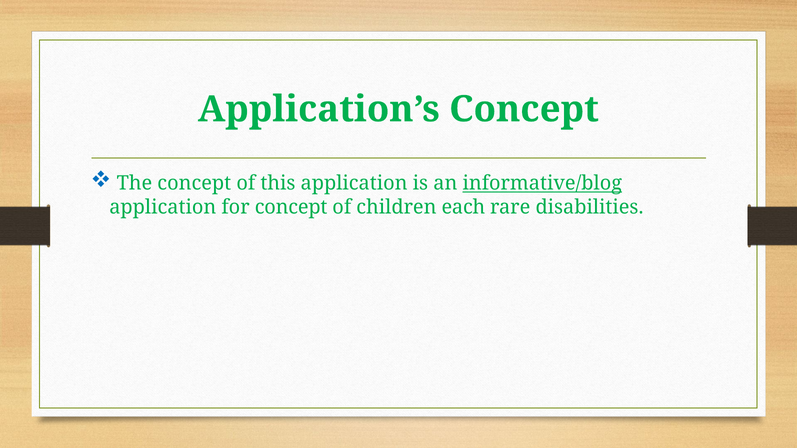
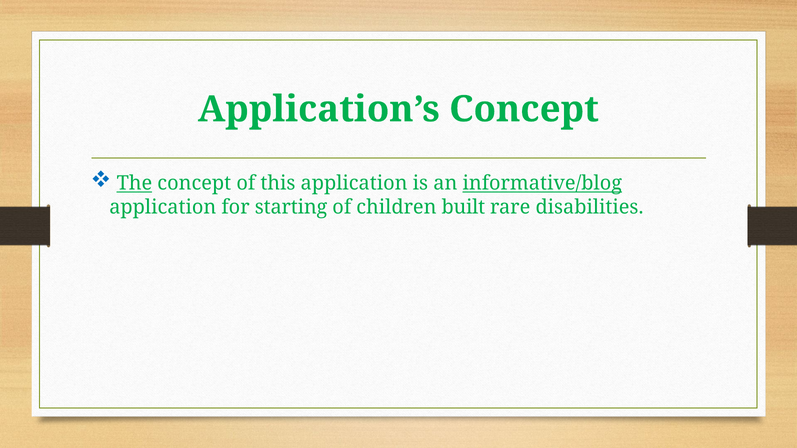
The underline: none -> present
for concept: concept -> starting
each: each -> built
